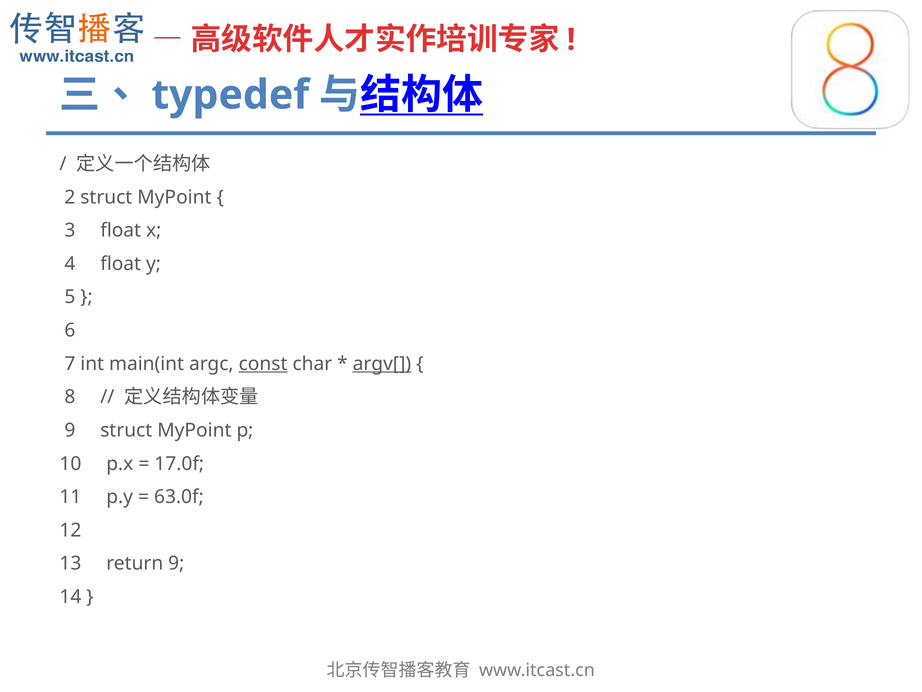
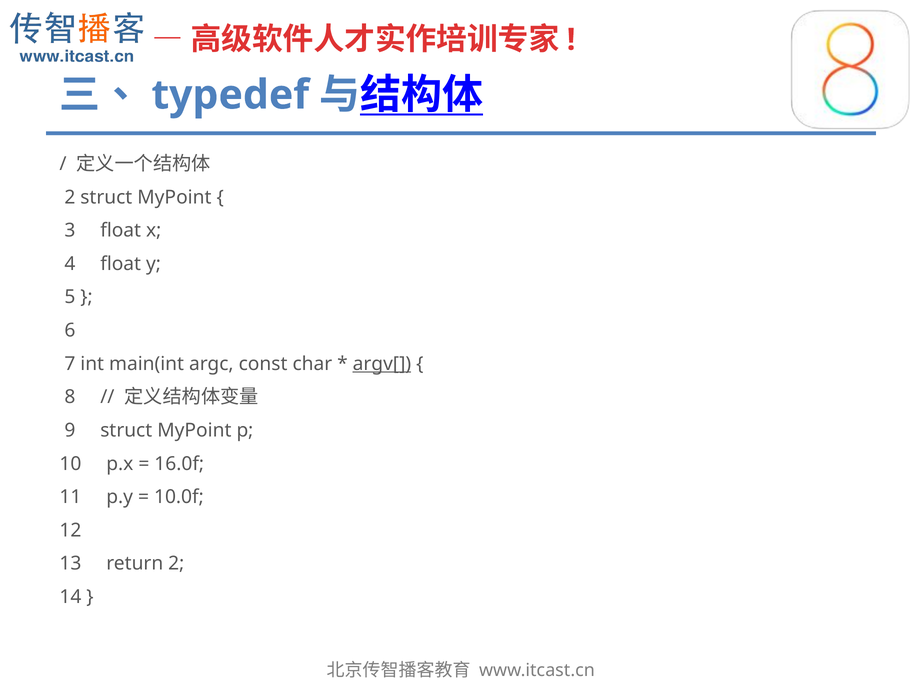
const underline: present -> none
17.0f: 17.0f -> 16.0f
63.0f: 63.0f -> 10.0f
return 9: 9 -> 2
